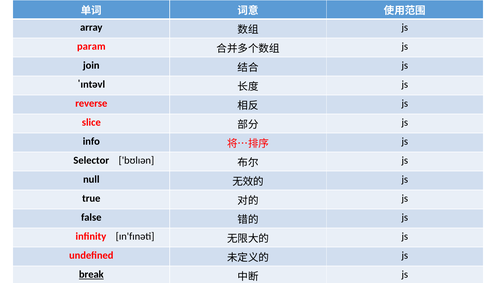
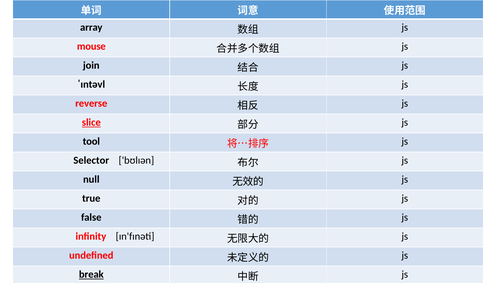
param: param -> mouse
slice underline: none -> present
info: info -> tool
